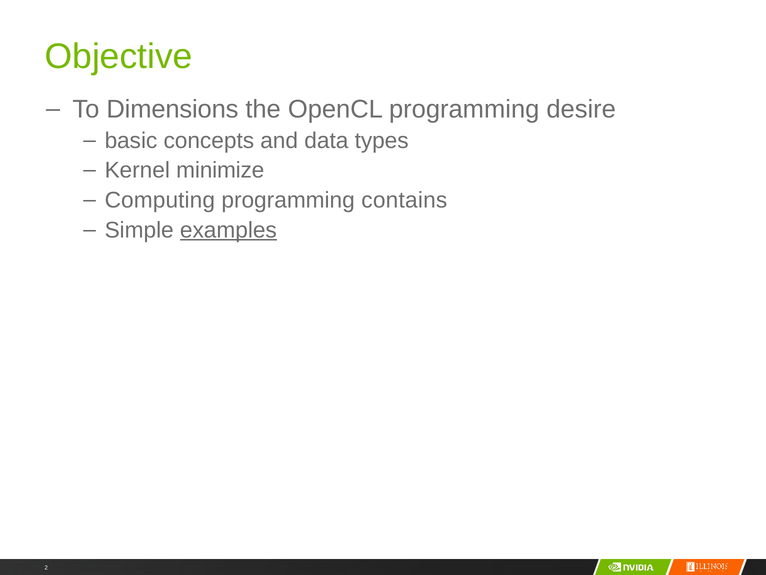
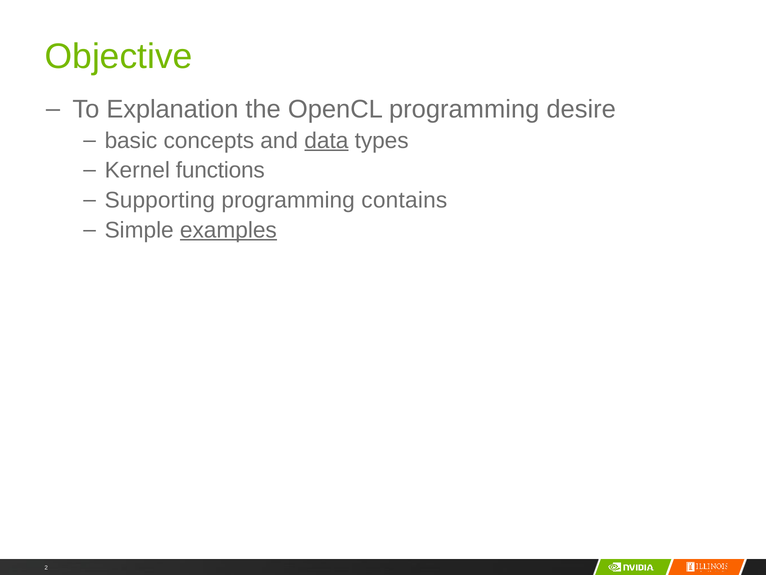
Dimensions: Dimensions -> Explanation
data underline: none -> present
minimize: minimize -> functions
Computing: Computing -> Supporting
